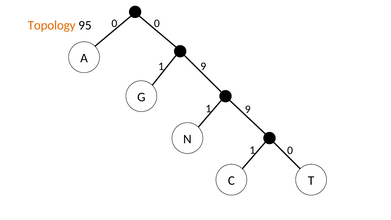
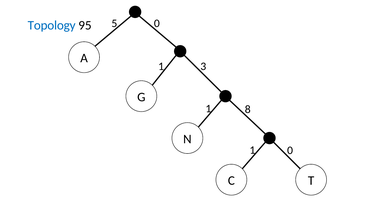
Topology colour: orange -> blue
95 0: 0 -> 5
9 at (203, 66): 9 -> 3
9 at (248, 109): 9 -> 8
